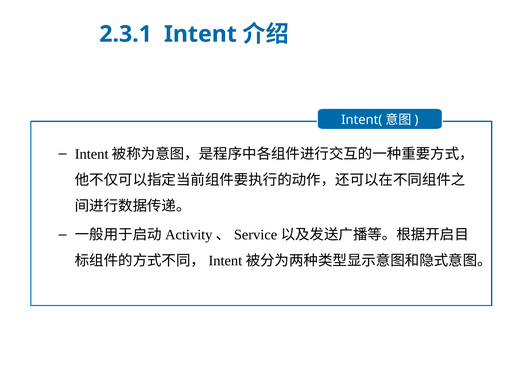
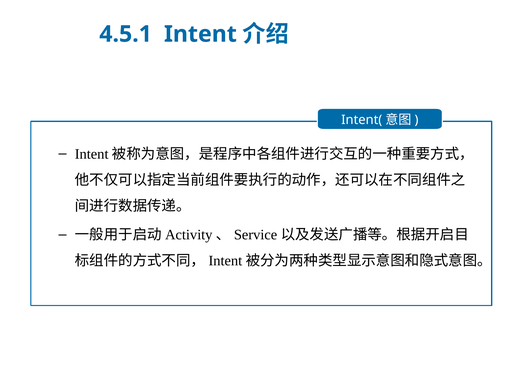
2.3.1: 2.3.1 -> 4.5.1
